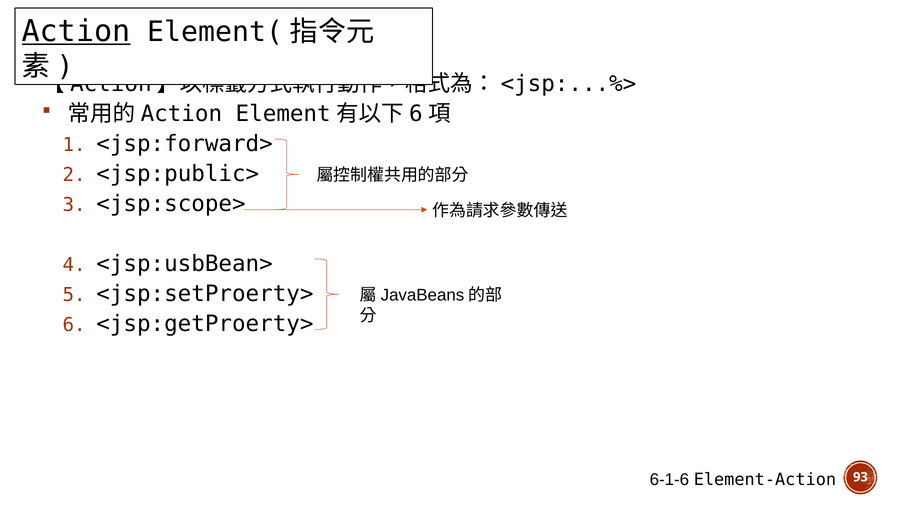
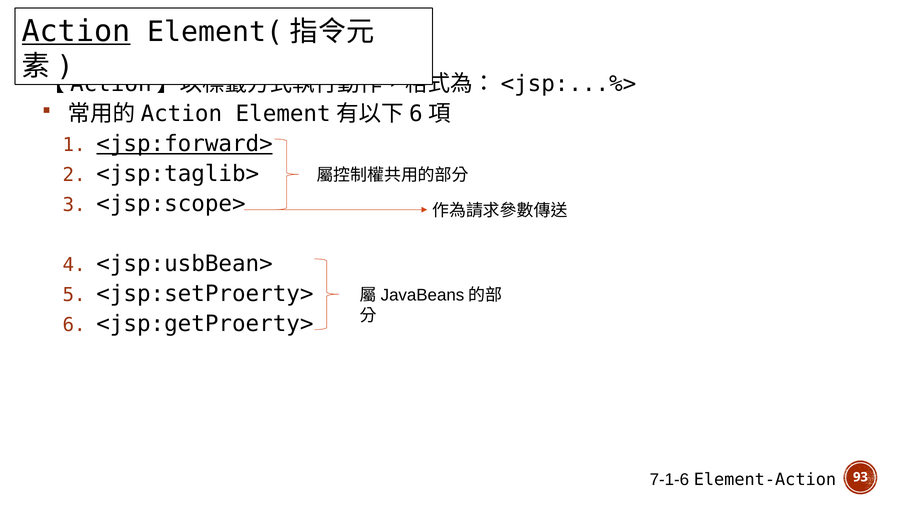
<jsp:forward> underline: none -> present
<jsp:public>: <jsp:public> -> <jsp:taglib>
6-1-6: 6-1-6 -> 7-1-6
